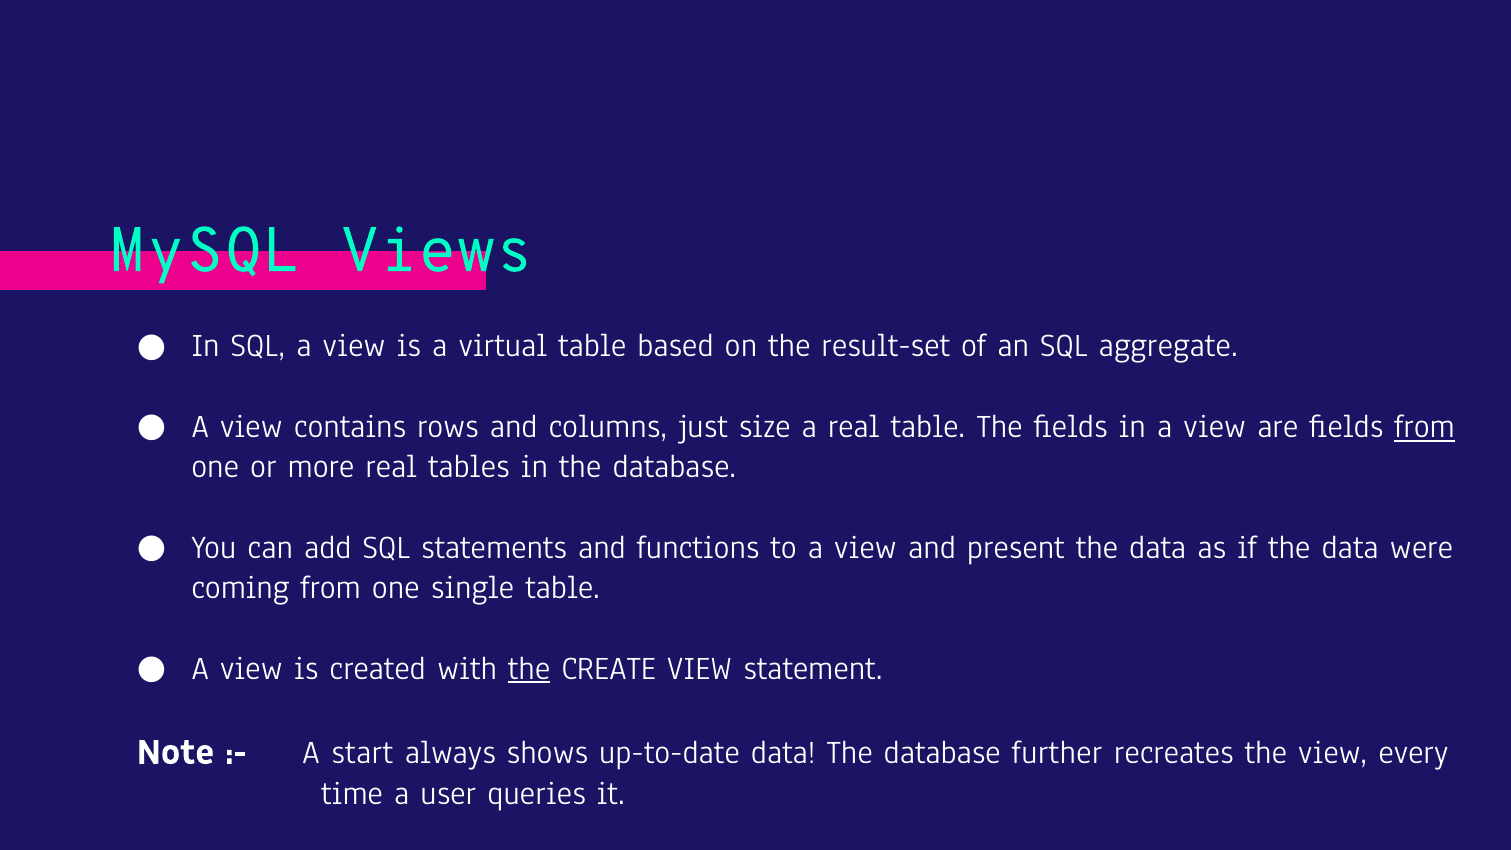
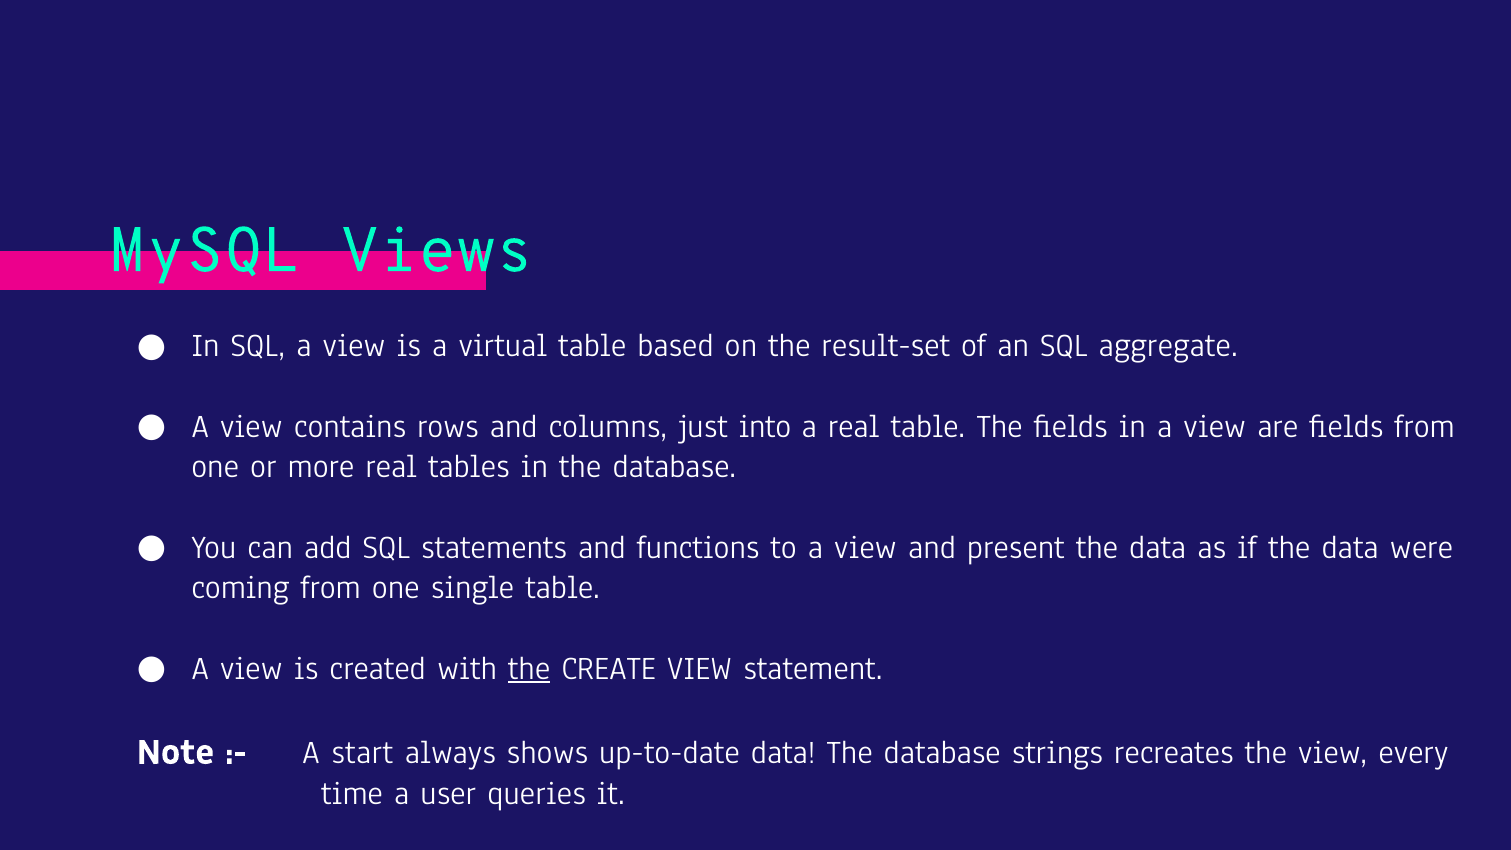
size: size -> into
from at (1425, 426) underline: present -> none
further: further -> strings
